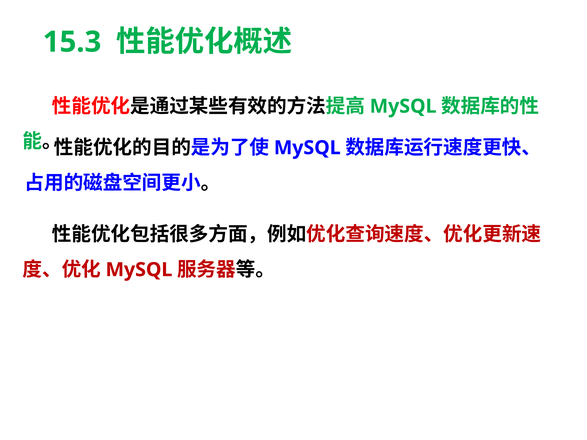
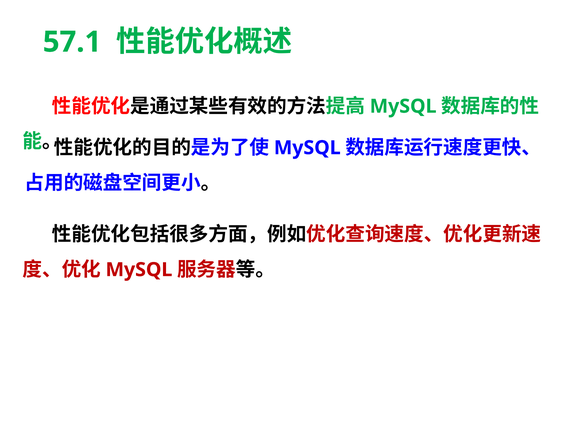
15.3: 15.3 -> 57.1
